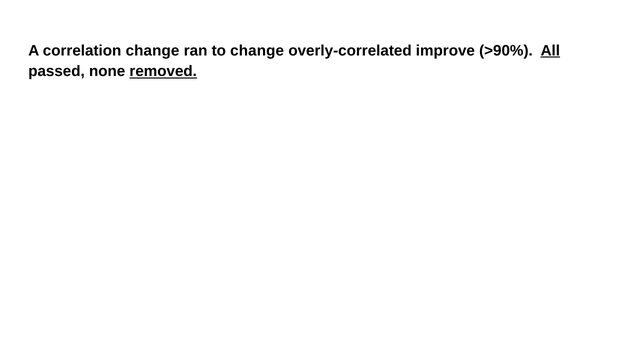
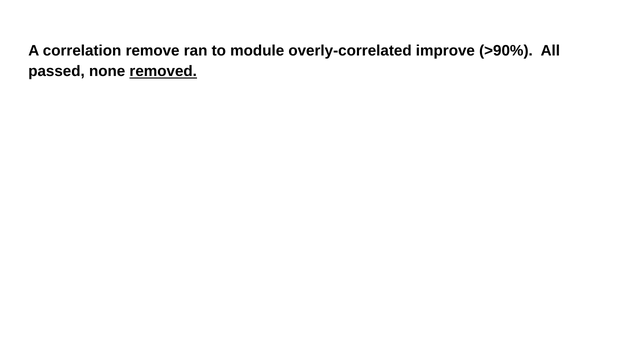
correlation change: change -> remove
to change: change -> module
All underline: present -> none
